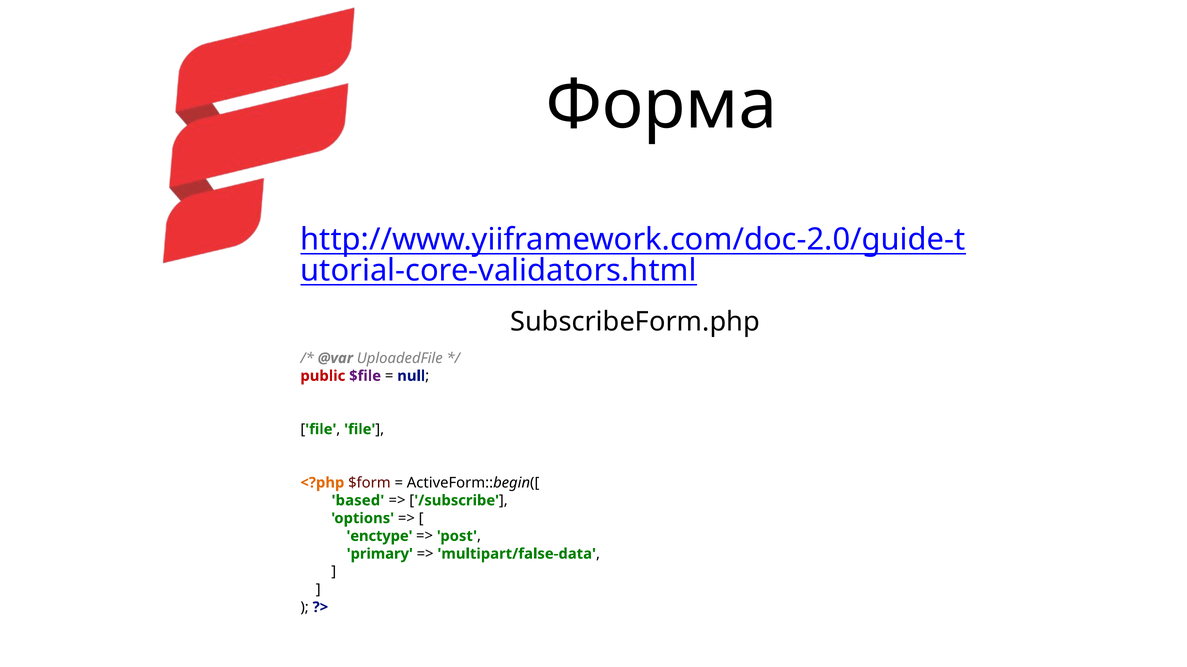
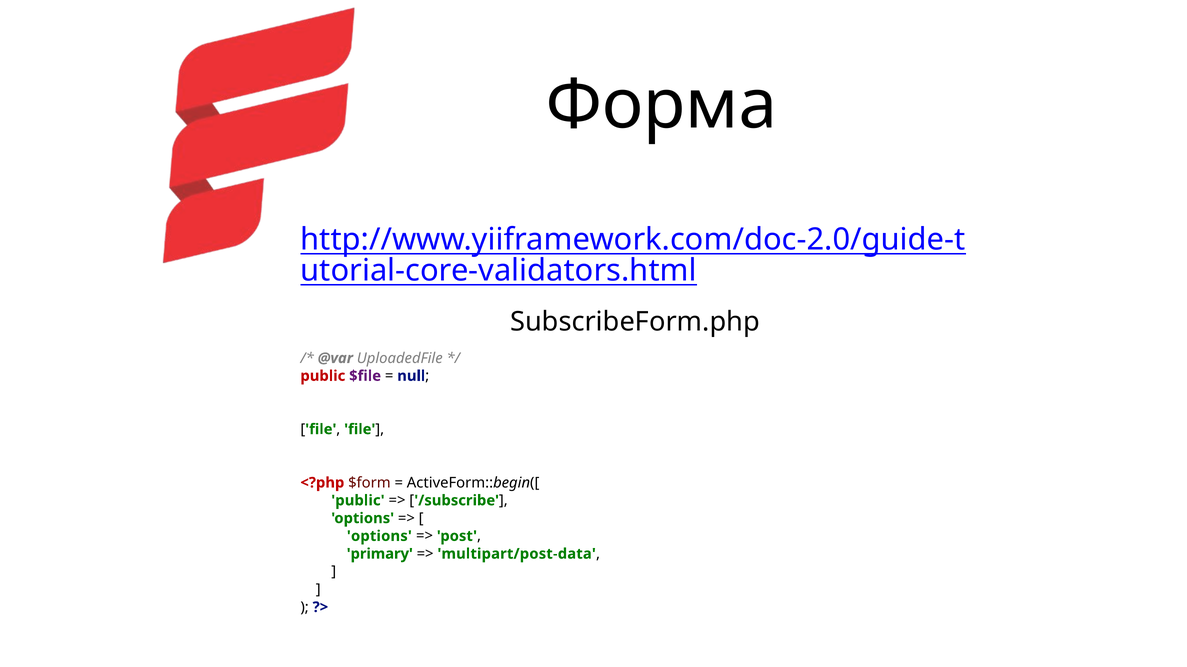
<?php colour: orange -> red
based at (358, 501): based -> public
enctype at (379, 537): enctype -> options
multipart/false-data: multipart/false-data -> multipart/post-data
